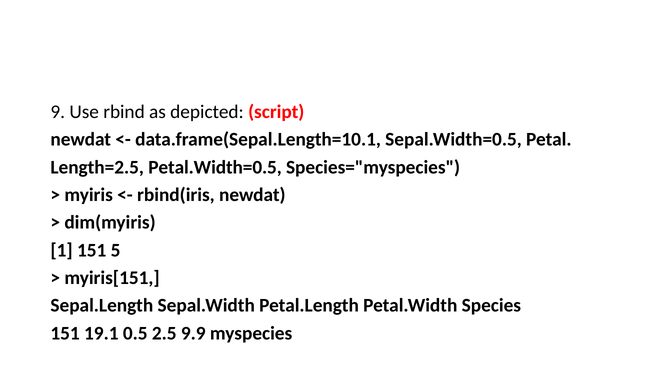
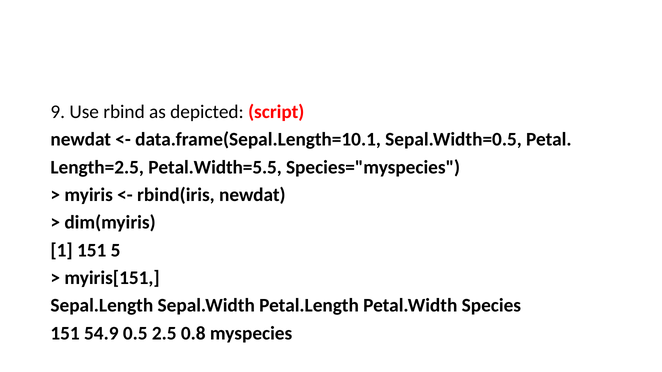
Petal.Width=0.5: Petal.Width=0.5 -> Petal.Width=5.5
19.1: 19.1 -> 54.9
9.9: 9.9 -> 0.8
